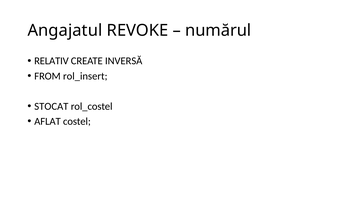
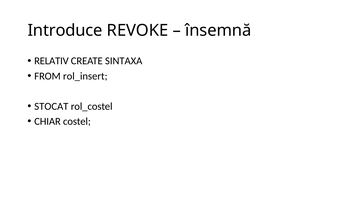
Angajatul: Angajatul -> Introduce
numărul: numărul -> însemnă
INVERSĂ: INVERSĂ -> SINTAXA
AFLAT: AFLAT -> CHIAR
